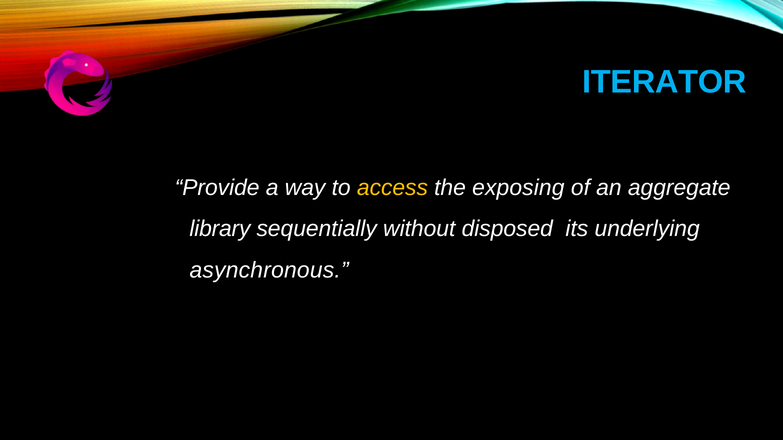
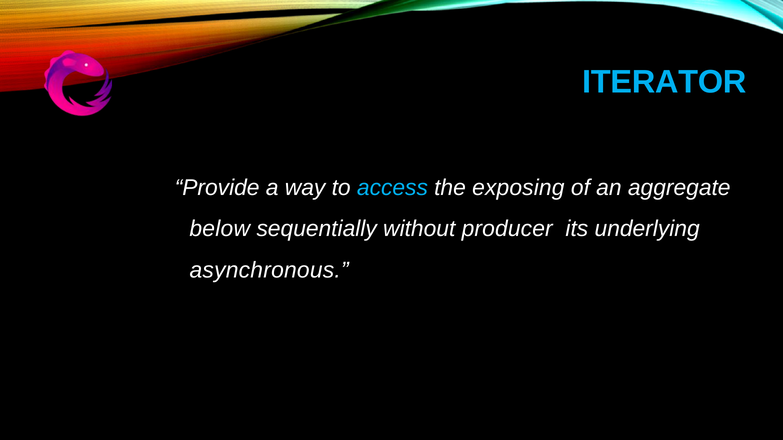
access colour: yellow -> light blue
library: library -> below
disposed: disposed -> producer
